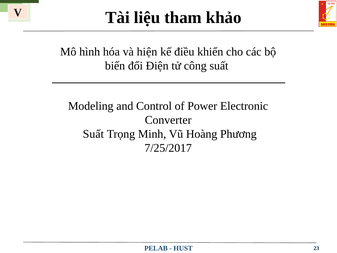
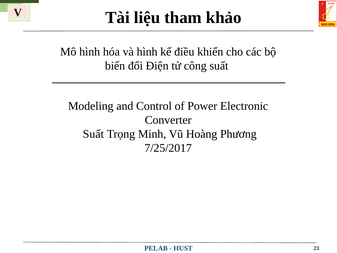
và hiện: hiện -> hình
